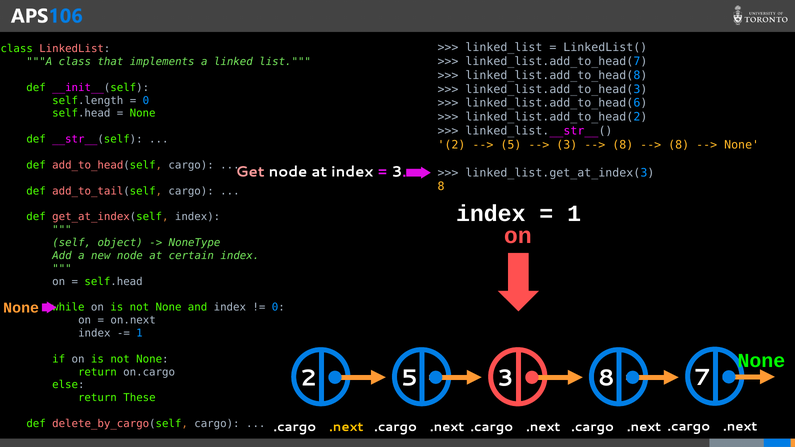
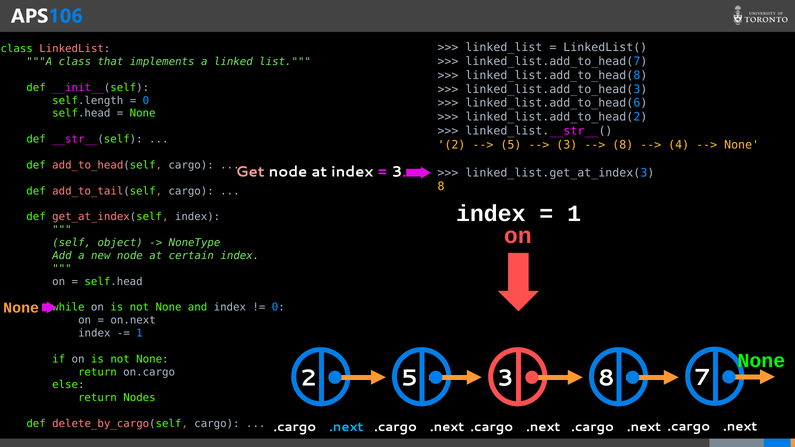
8 at (679, 145): 8 -> 4
These: These -> Nodes
.next at (346, 427) colour: yellow -> light blue
